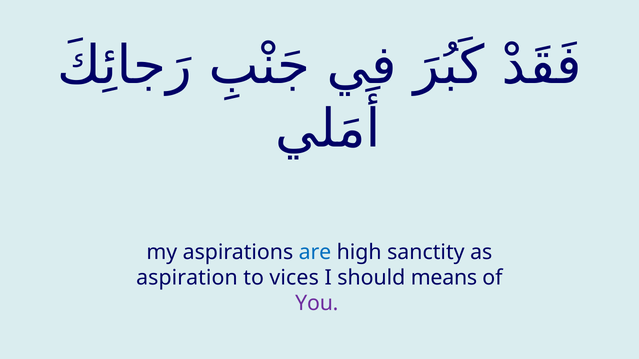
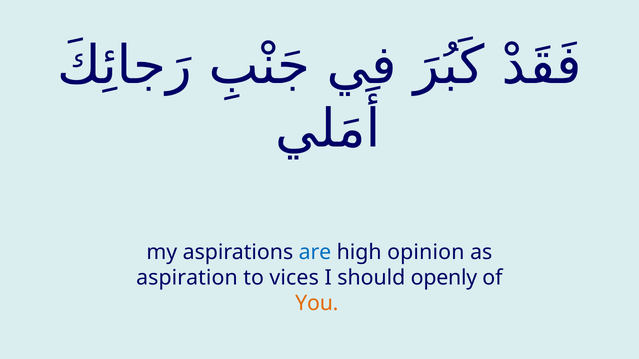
sanctity: sanctity -> opinion
means: means -> openly
You colour: purple -> orange
